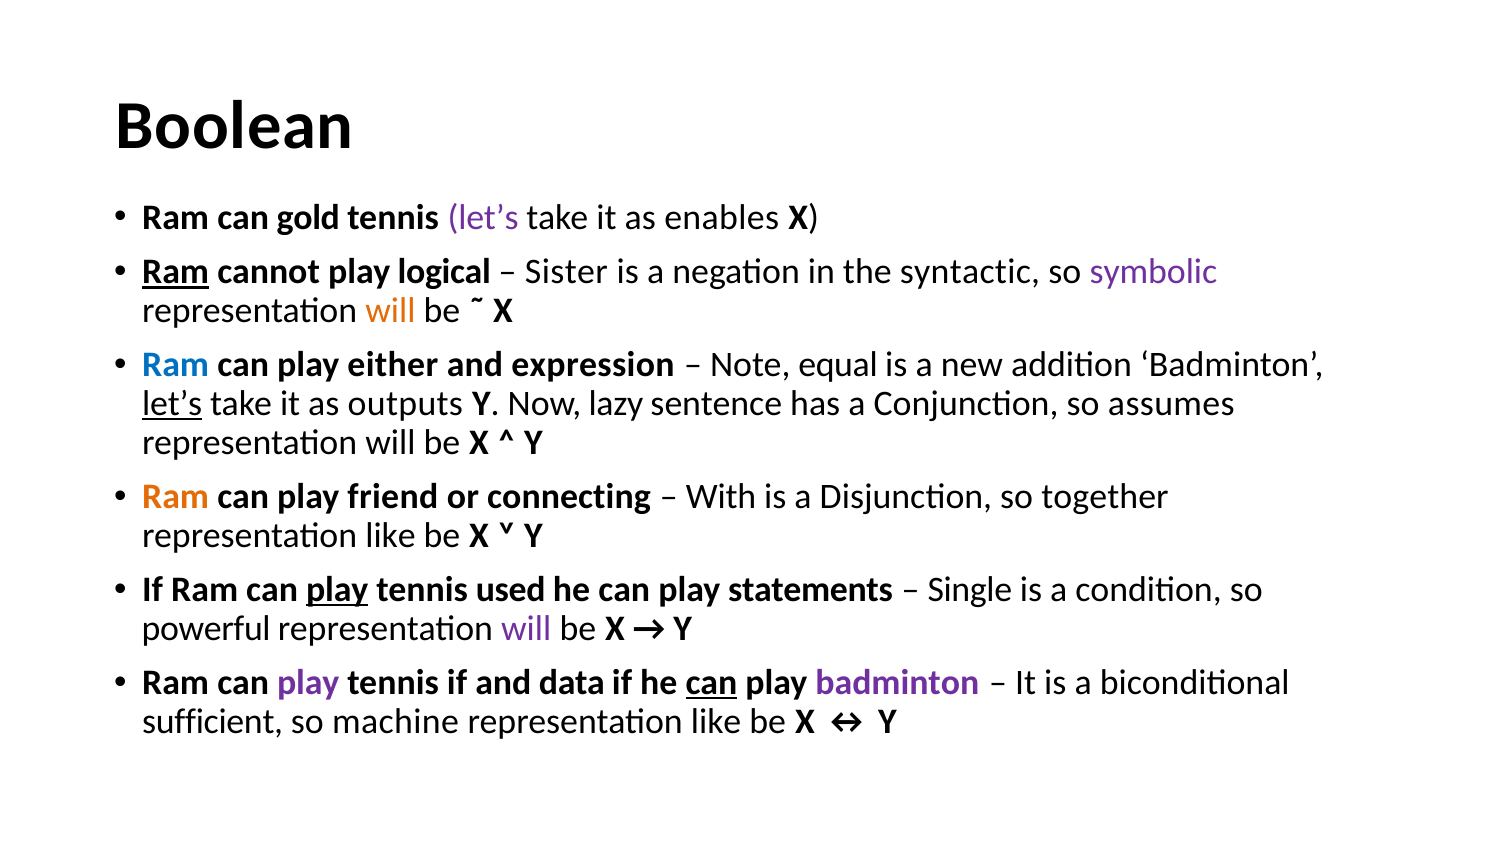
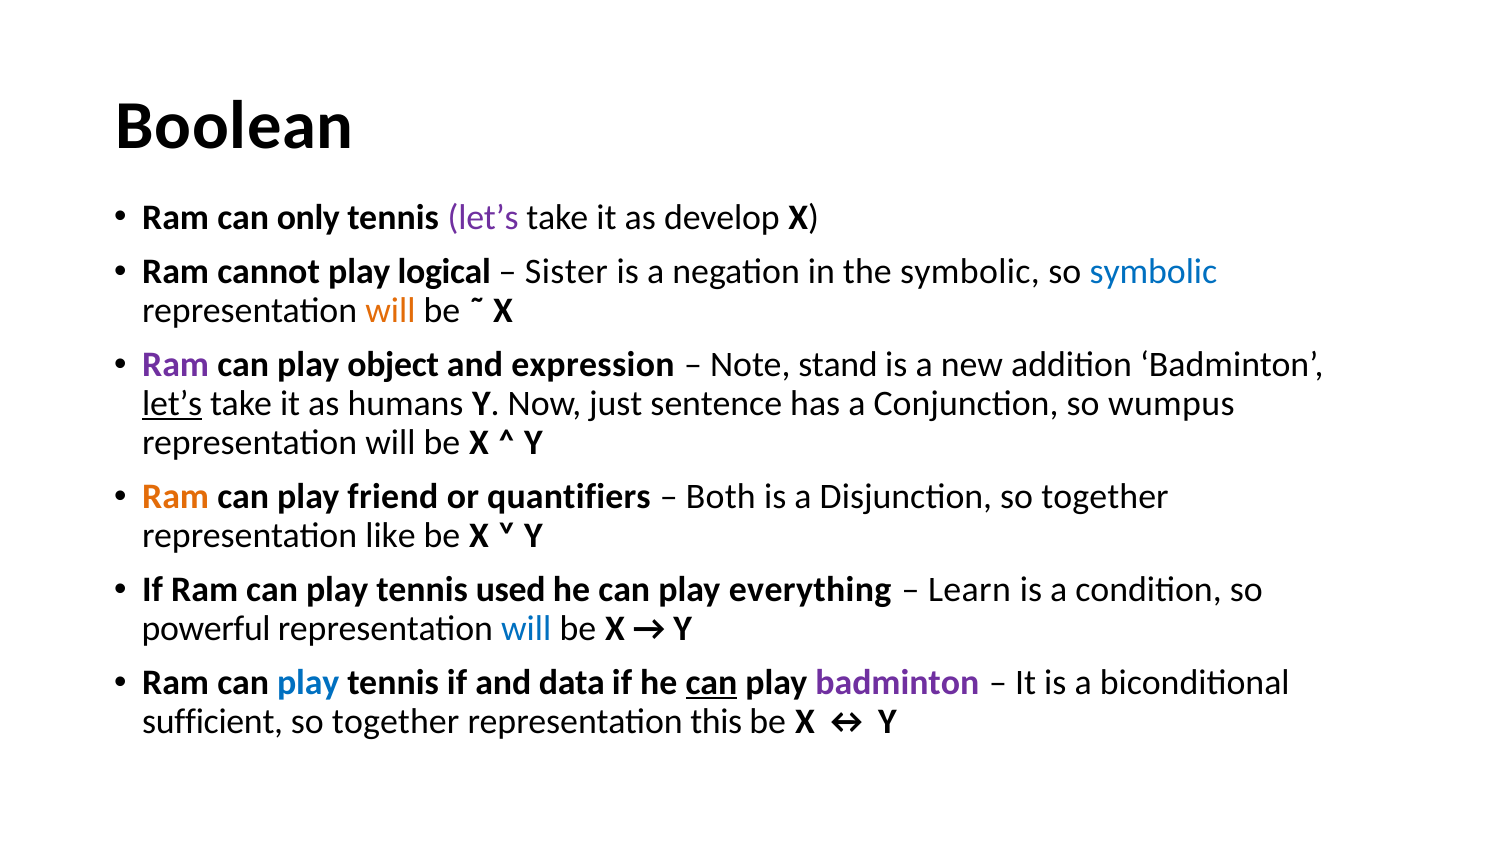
gold: gold -> only
enables: enables -> develop
Ram at (176, 272) underline: present -> none
the syntactic: syntactic -> symbolic
symbolic at (1153, 272) colour: purple -> blue
Ram at (176, 365) colour: blue -> purple
either: either -> object
equal: equal -> stand
outputs: outputs -> humans
lazy: lazy -> just
assumes: assumes -> wumpus
connecting: connecting -> quantifiers
With: With -> Both
play at (337, 590) underline: present -> none
statements: statements -> everything
Single: Single -> Learn
will at (526, 629) colour: purple -> blue
play at (308, 683) colour: purple -> blue
machine at (396, 722): machine -> together
like at (716, 722): like -> this
